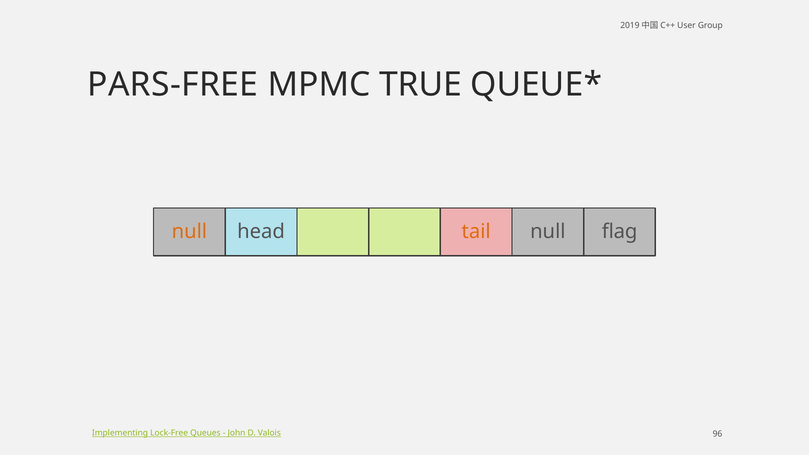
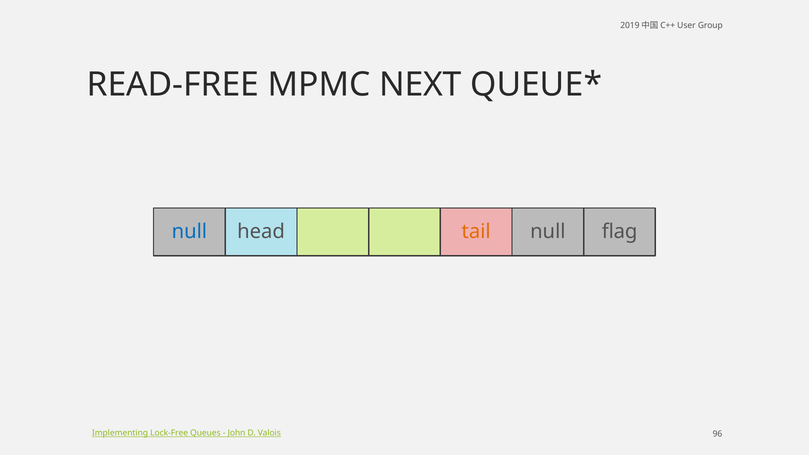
PARS-FREE: PARS-FREE -> READ-FREE
TRUE: TRUE -> NEXT
null at (189, 232) colour: orange -> blue
